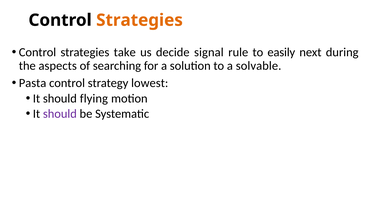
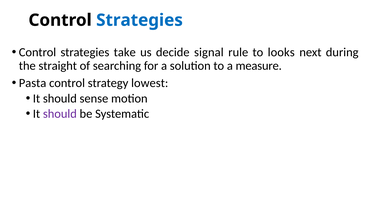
Strategies at (139, 20) colour: orange -> blue
easily: easily -> looks
aspects: aspects -> straight
solvable: solvable -> measure
flying: flying -> sense
